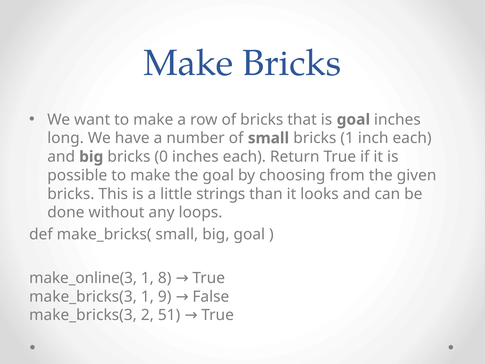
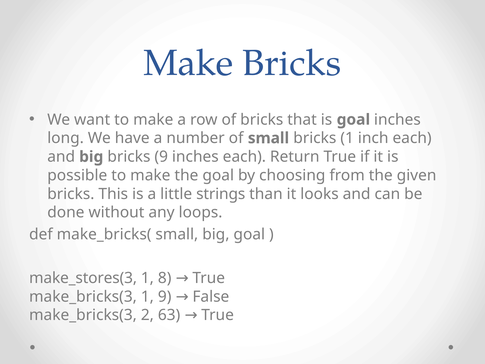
bricks 0: 0 -> 9
make_online(3: make_online(3 -> make_stores(3
51: 51 -> 63
